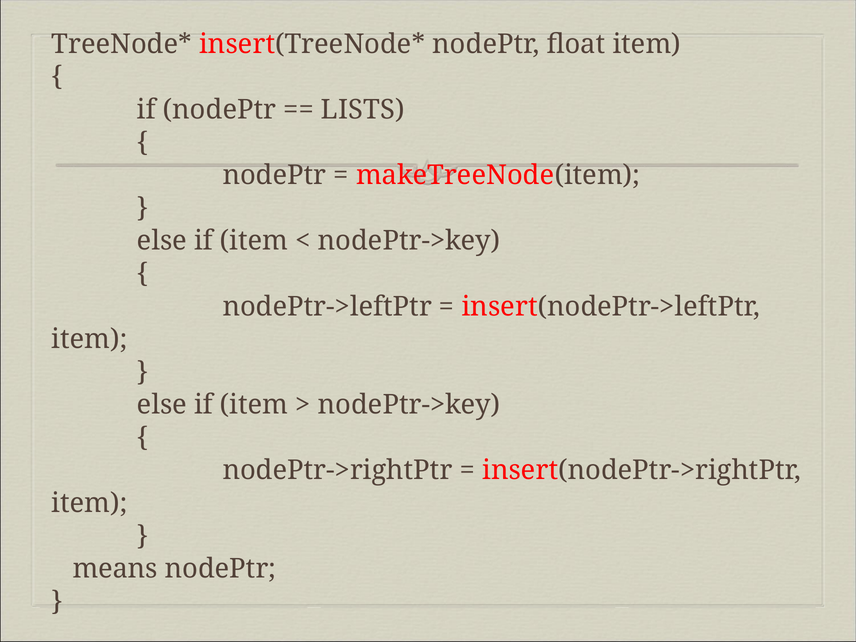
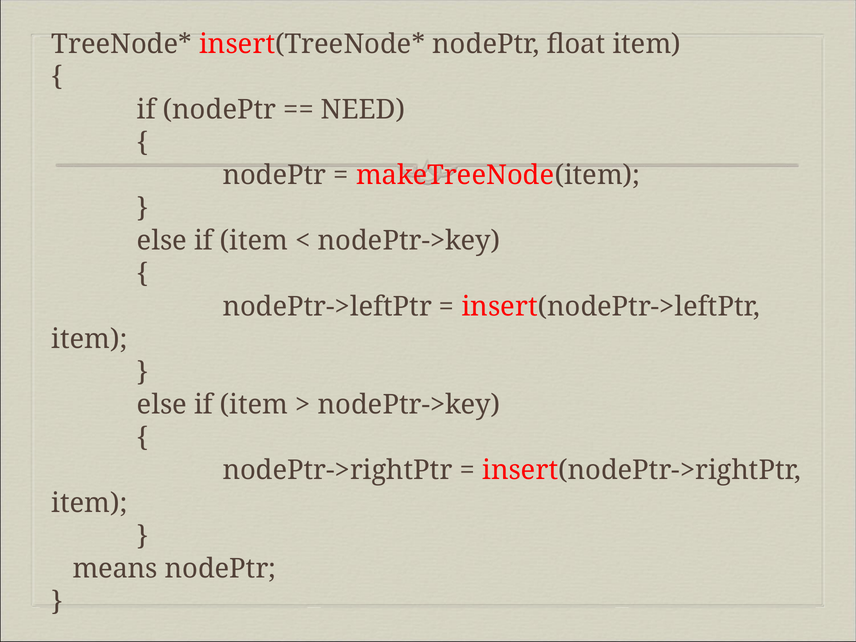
LISTS: LISTS -> NEED
